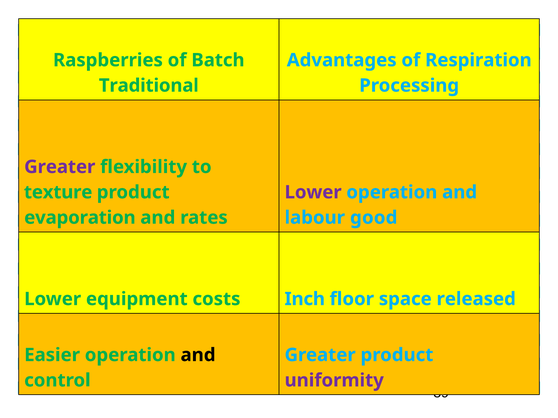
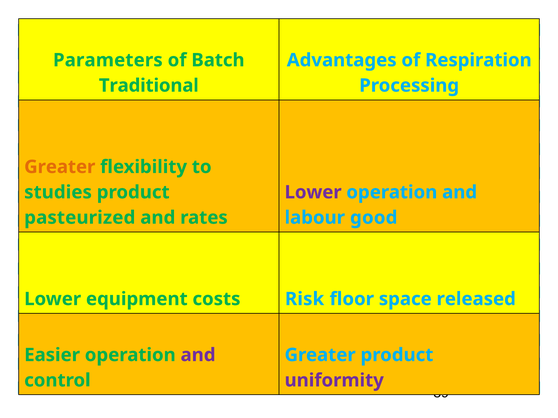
Raspberries: Raspberries -> Parameters
Greater at (60, 167) colour: purple -> orange
texture: texture -> studies
evaporation: evaporation -> pasteurized
Inch: Inch -> Risk
and at (198, 355) colour: black -> purple
